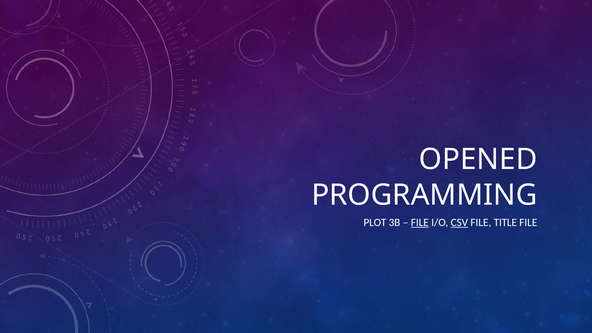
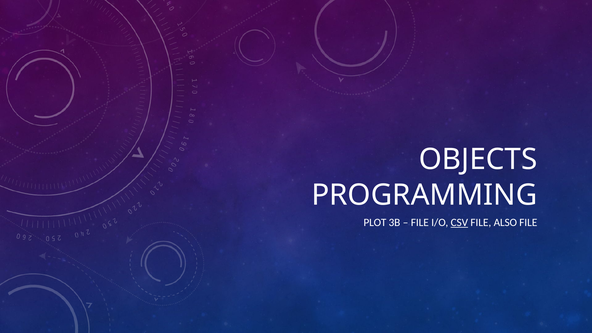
OPENED: OPENED -> OBJECTS
FILE at (420, 223) underline: present -> none
TITLE: TITLE -> ALSO
